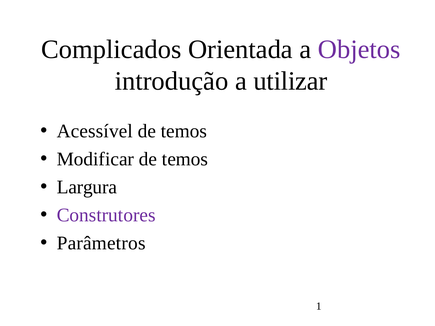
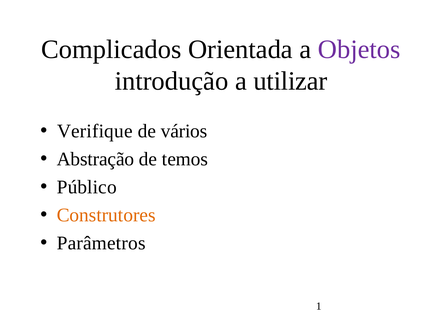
Acessível: Acessível -> Verifique
temos at (184, 131): temos -> vários
Modificar: Modificar -> Abstração
Largura: Largura -> Público
Construtores colour: purple -> orange
